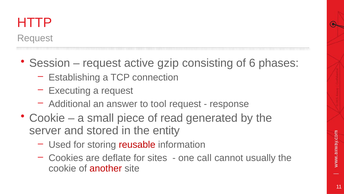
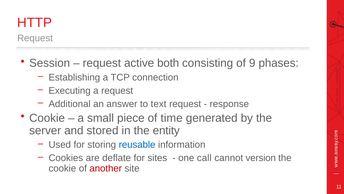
gzip: gzip -> both
6: 6 -> 9
tool: tool -> text
read: read -> time
reusable colour: red -> blue
usually: usually -> version
